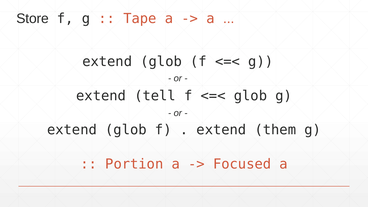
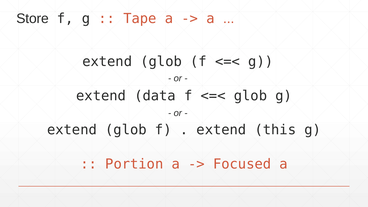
tell: tell -> data
them: them -> this
